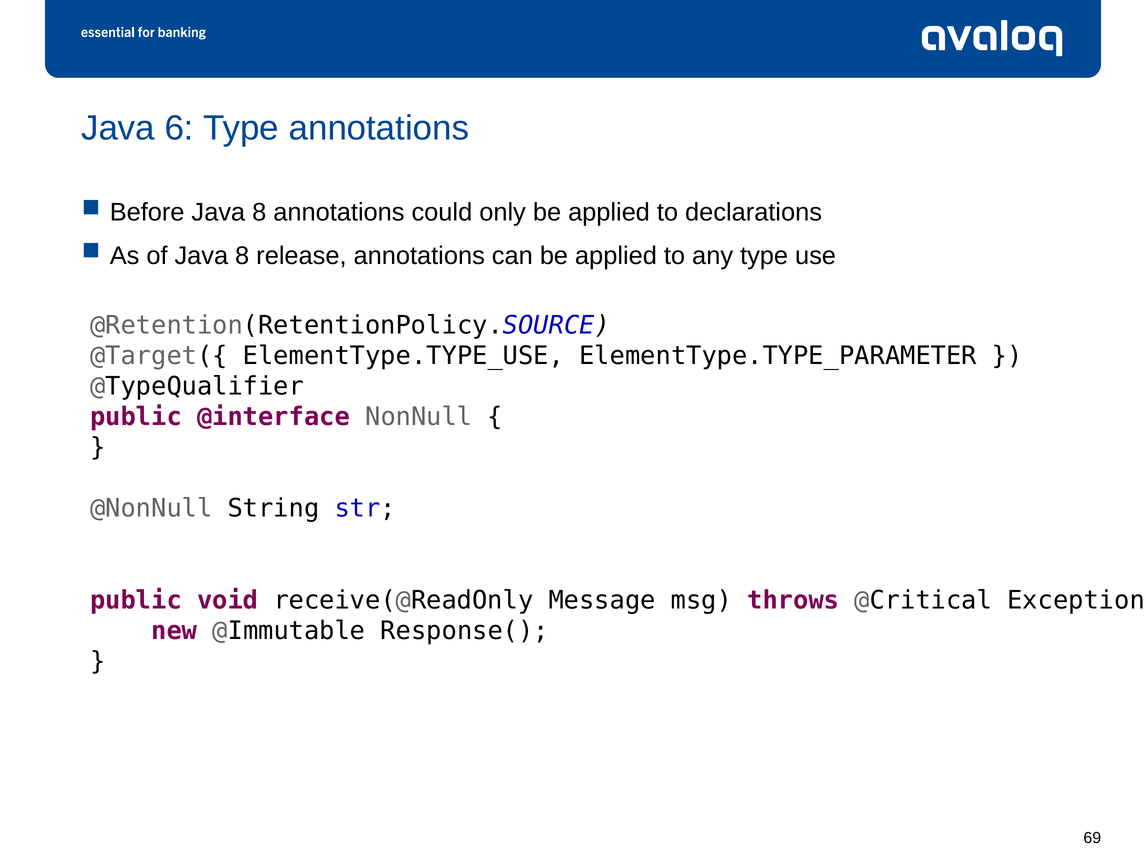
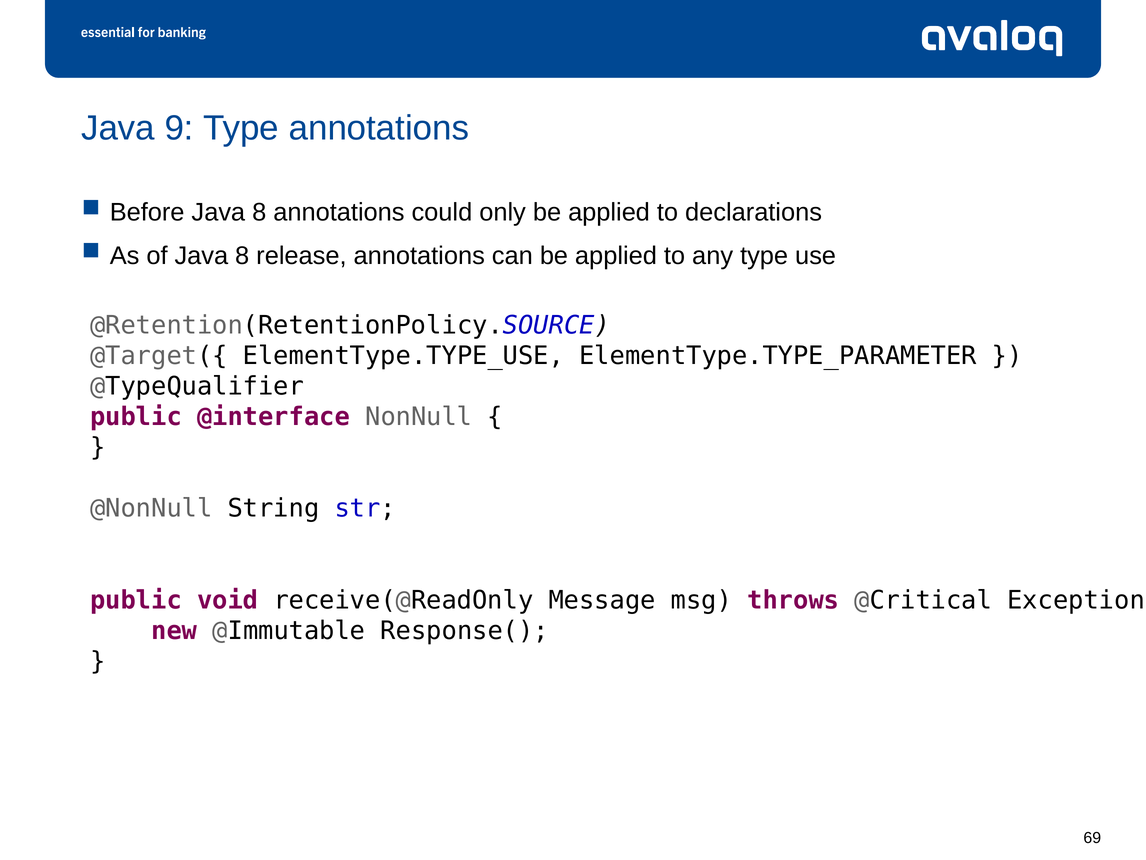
6: 6 -> 9
